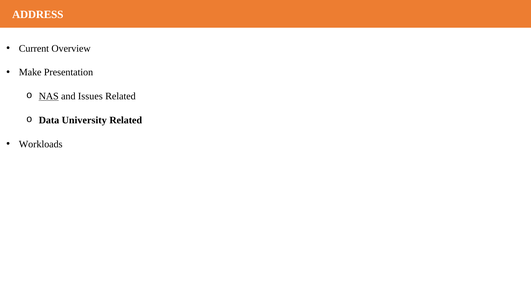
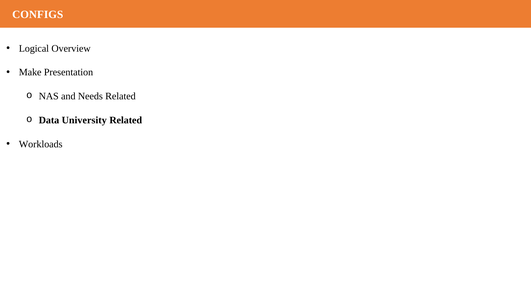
ADDRESS: ADDRESS -> CONFIGS
Current: Current -> Logical
NAS underline: present -> none
Issues: Issues -> Needs
